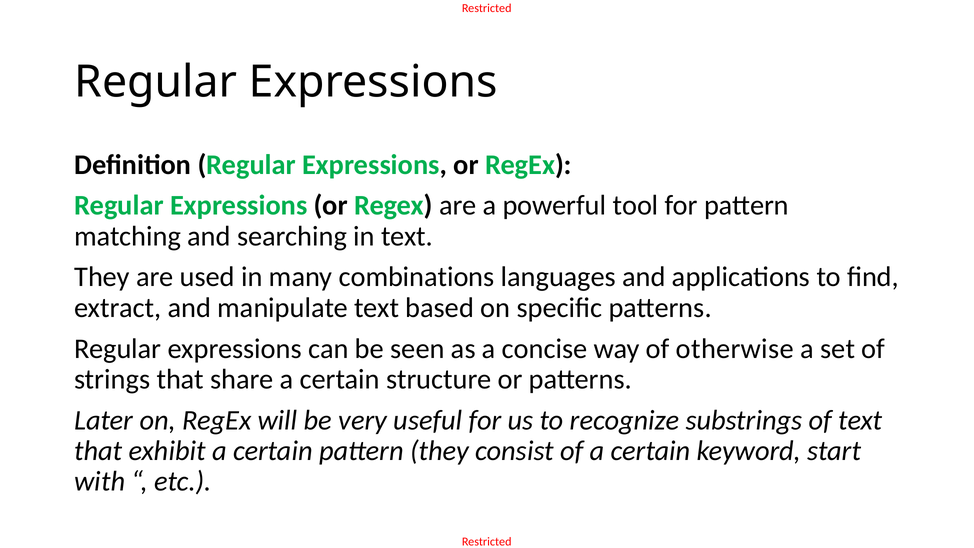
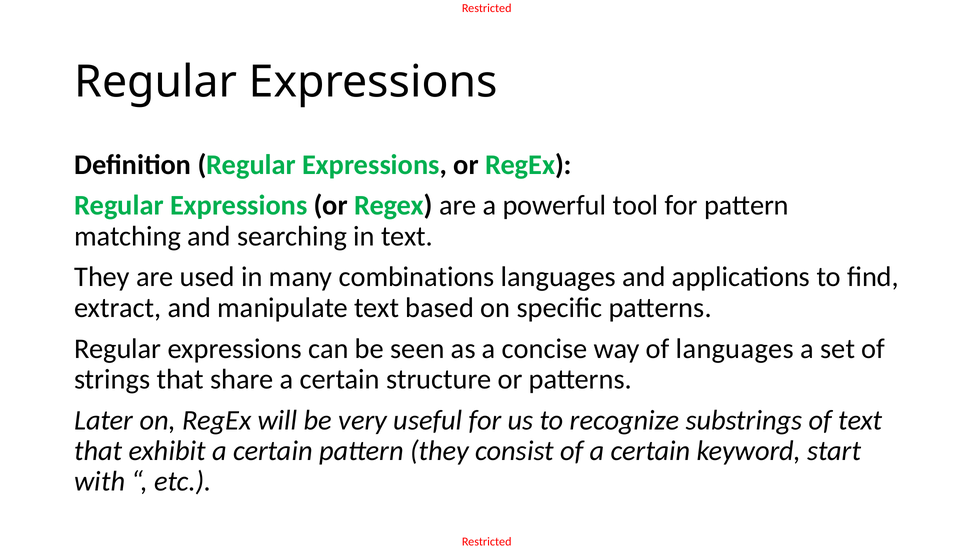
of otherwise: otherwise -> languages
